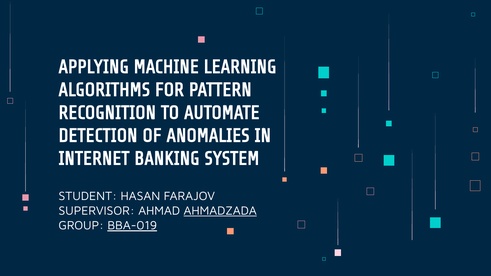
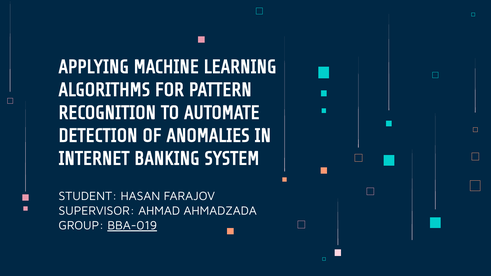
AHMADZADA underline: present -> none
